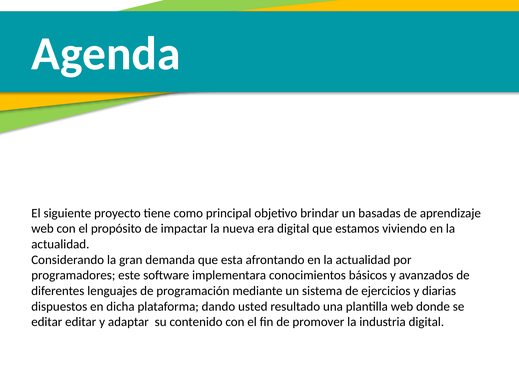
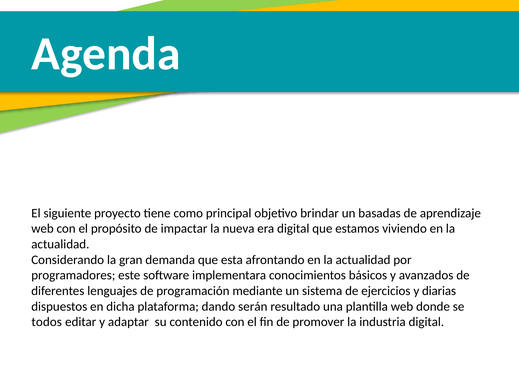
usted: usted -> serán
editar at (47, 322): editar -> todos
